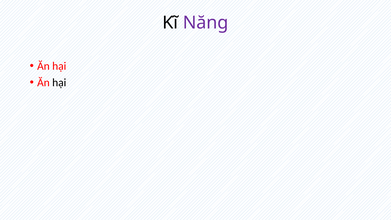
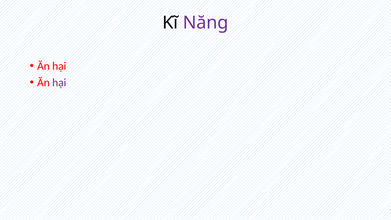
hại at (59, 83) colour: black -> purple
